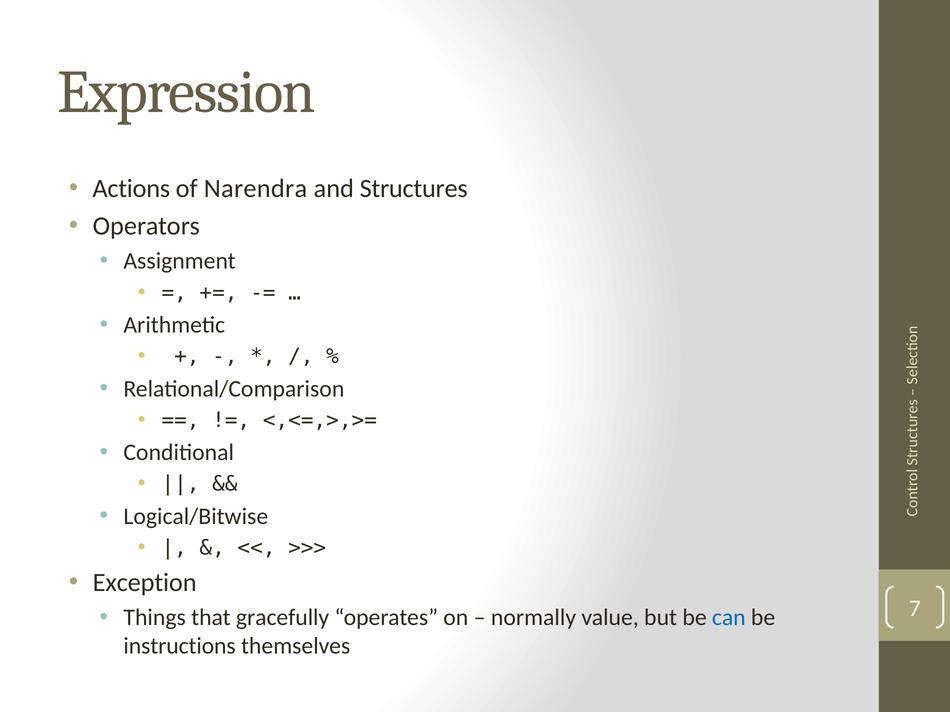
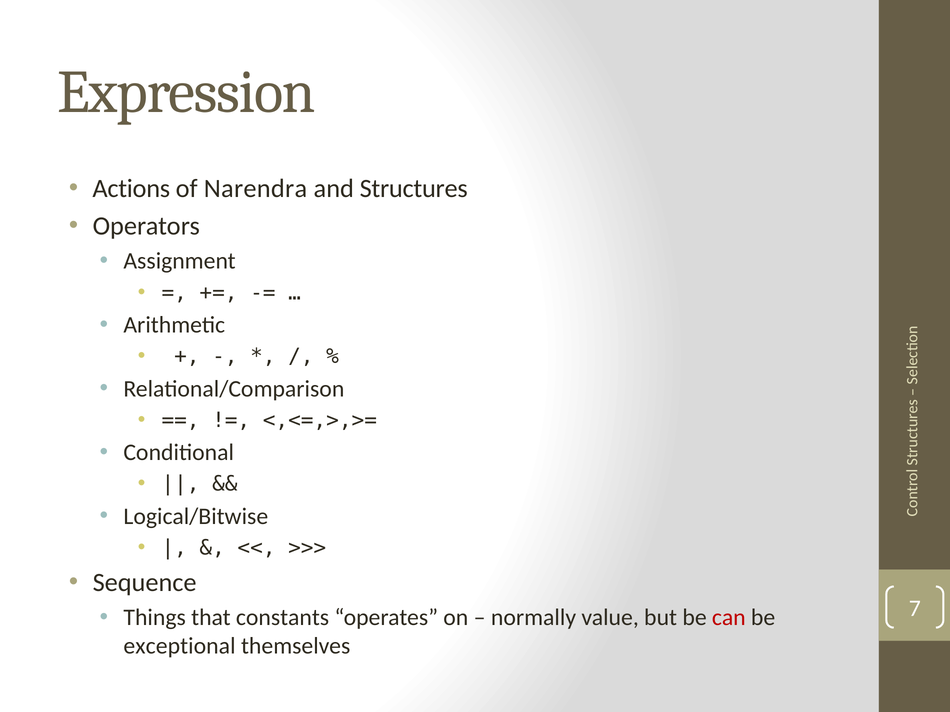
Exception: Exception -> Sequence
gracefully: gracefully -> constants
can colour: blue -> red
instructions: instructions -> exceptional
